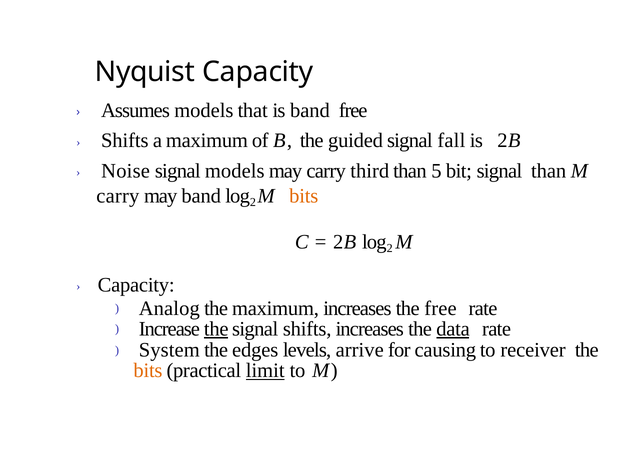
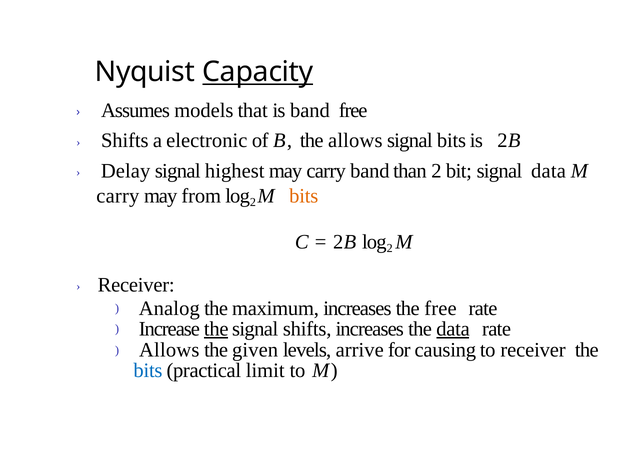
Capacity at (258, 72) underline: none -> present
a maximum: maximum -> electronic
the guided: guided -> allows
signal fall: fall -> bits
Noise: Noise -> Delay
signal models: models -> highest
carry third: third -> band
than 5: 5 -> 2
signal than: than -> data
may band: band -> from
Capacity at (136, 285): Capacity -> Receiver
System at (169, 350): System -> Allows
edges: edges -> given
bits at (148, 370) colour: orange -> blue
limit underline: present -> none
